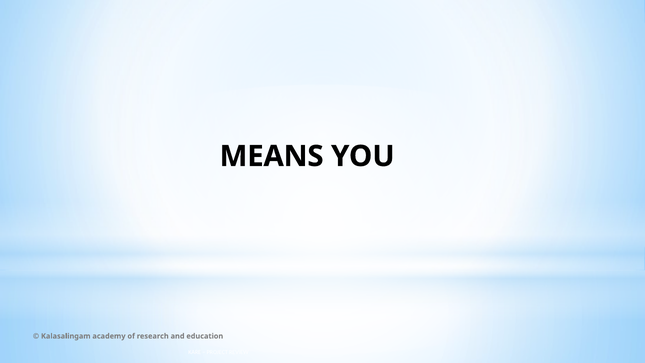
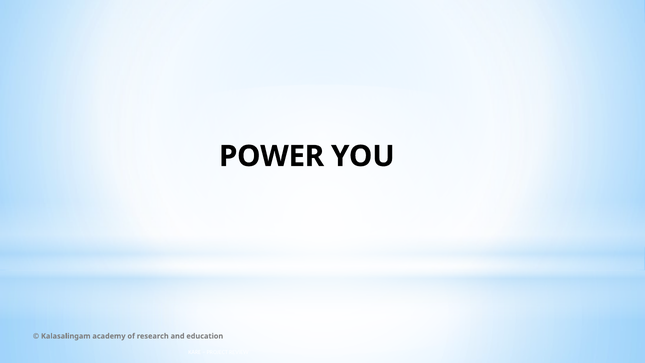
MEANS: MEANS -> POWER
